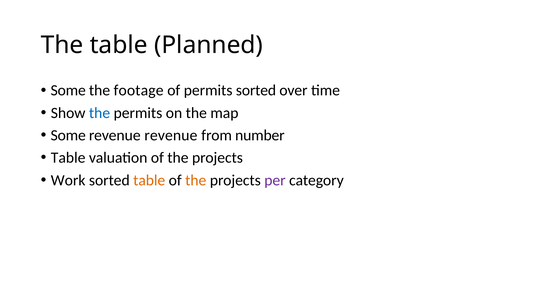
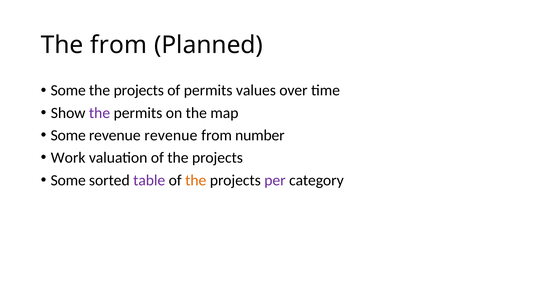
The table: table -> from
footage at (139, 90): footage -> projects
permits sorted: sorted -> values
the at (100, 113) colour: blue -> purple
Table at (68, 158): Table -> Work
Work at (68, 180): Work -> Some
table at (149, 180) colour: orange -> purple
